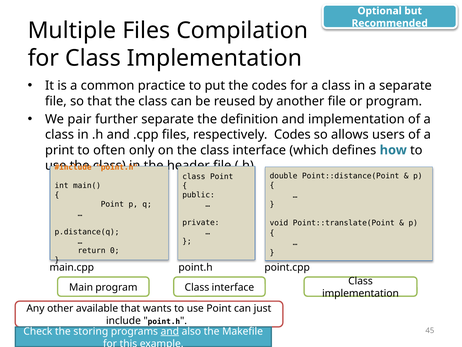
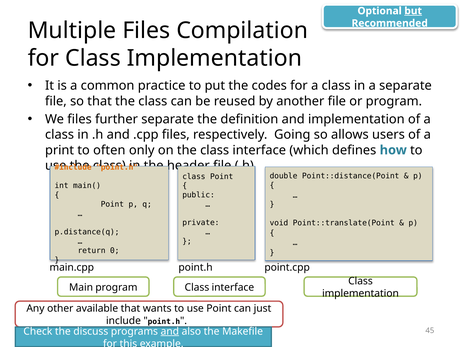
but underline: none -> present
We pair: pair -> files
respectively Codes: Codes -> Going
storing: storing -> discuss
